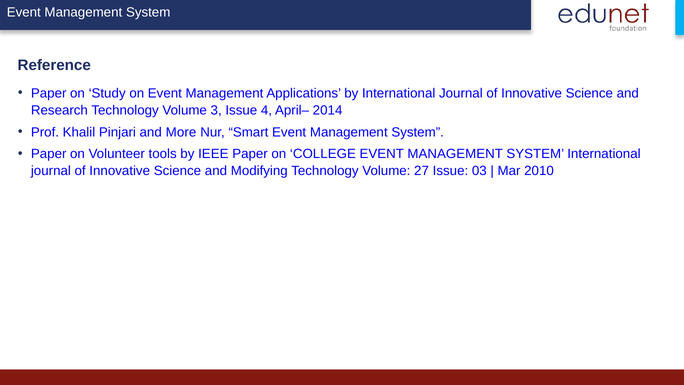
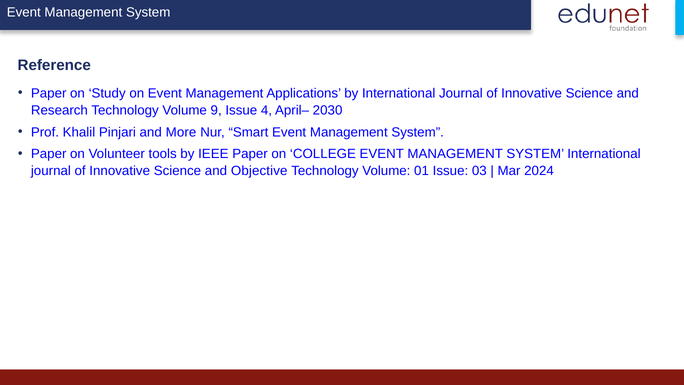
3: 3 -> 9
2014: 2014 -> 2030
Modifying: Modifying -> Objective
27: 27 -> 01
2010: 2010 -> 2024
